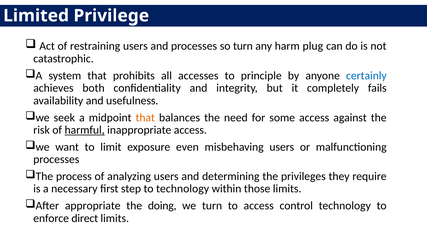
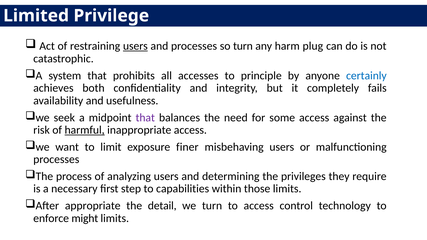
users at (135, 46) underline: none -> present
that at (145, 118) colour: orange -> purple
even: even -> finer
to technology: technology -> capabilities
doing: doing -> detail
direct: direct -> might
